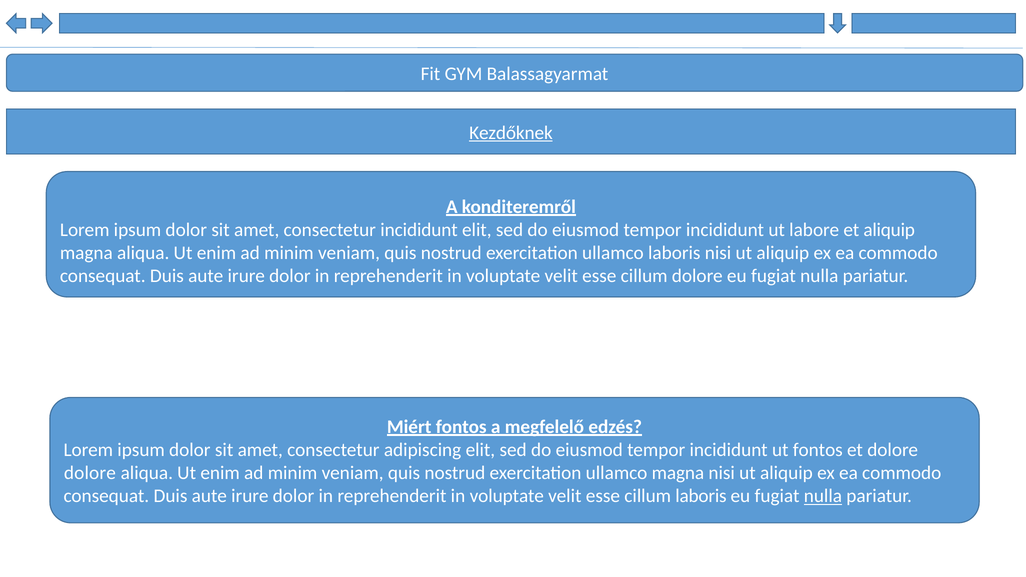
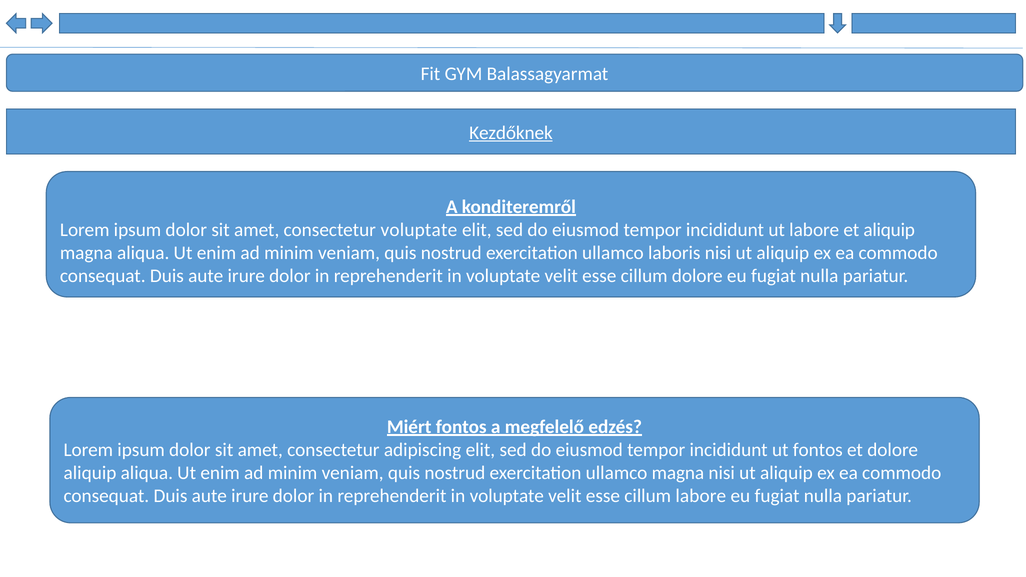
consectetur incididunt: incididunt -> voluptate
dolore at (90, 473): dolore -> aliquip
cillum laboris: laboris -> labore
nulla at (823, 496) underline: present -> none
